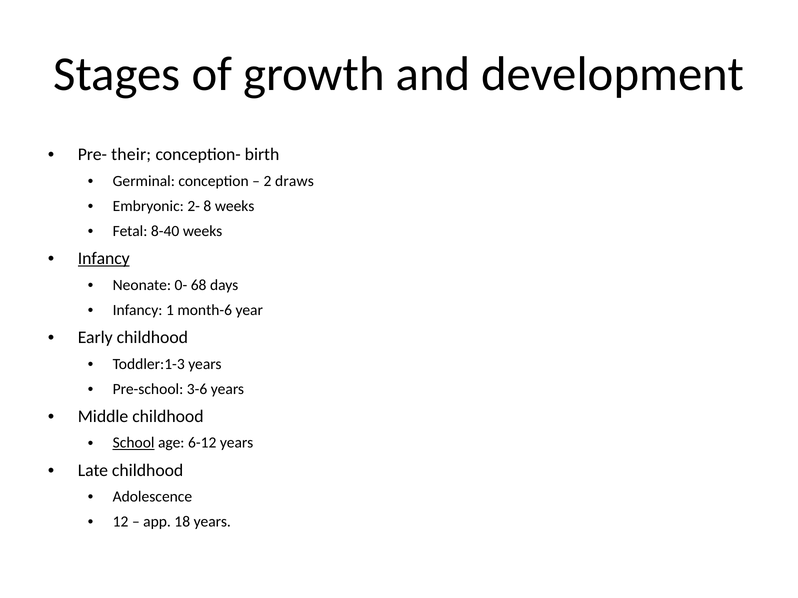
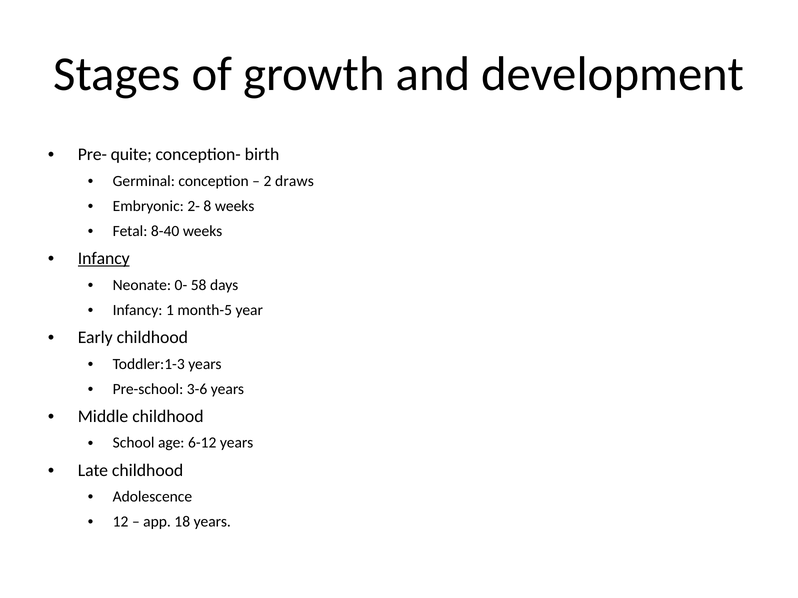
their: their -> quite
68: 68 -> 58
month-6: month-6 -> month-5
School underline: present -> none
